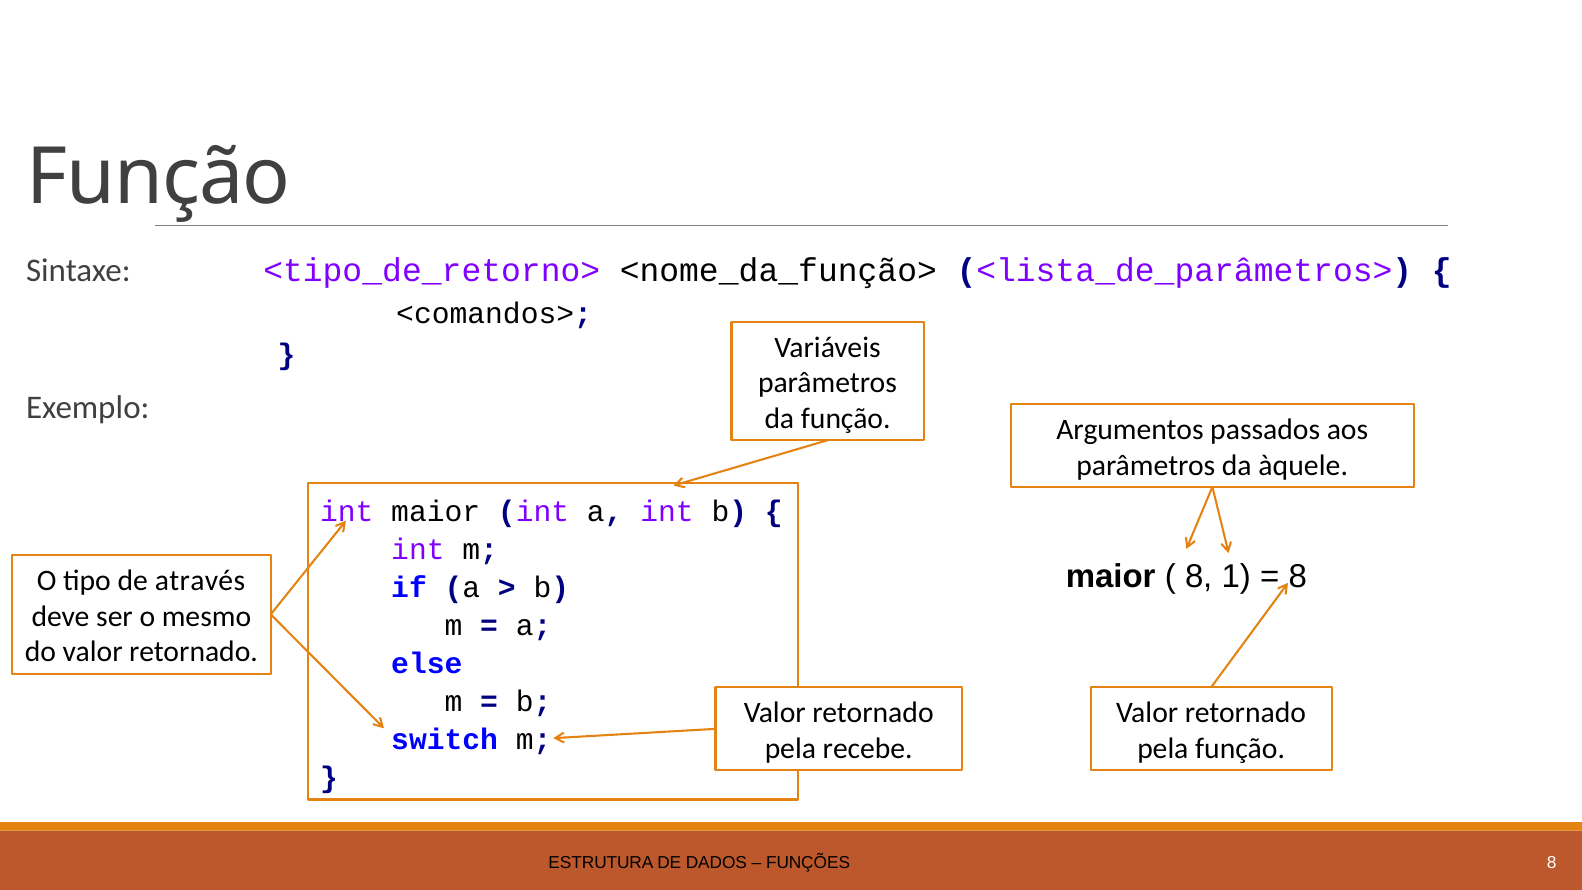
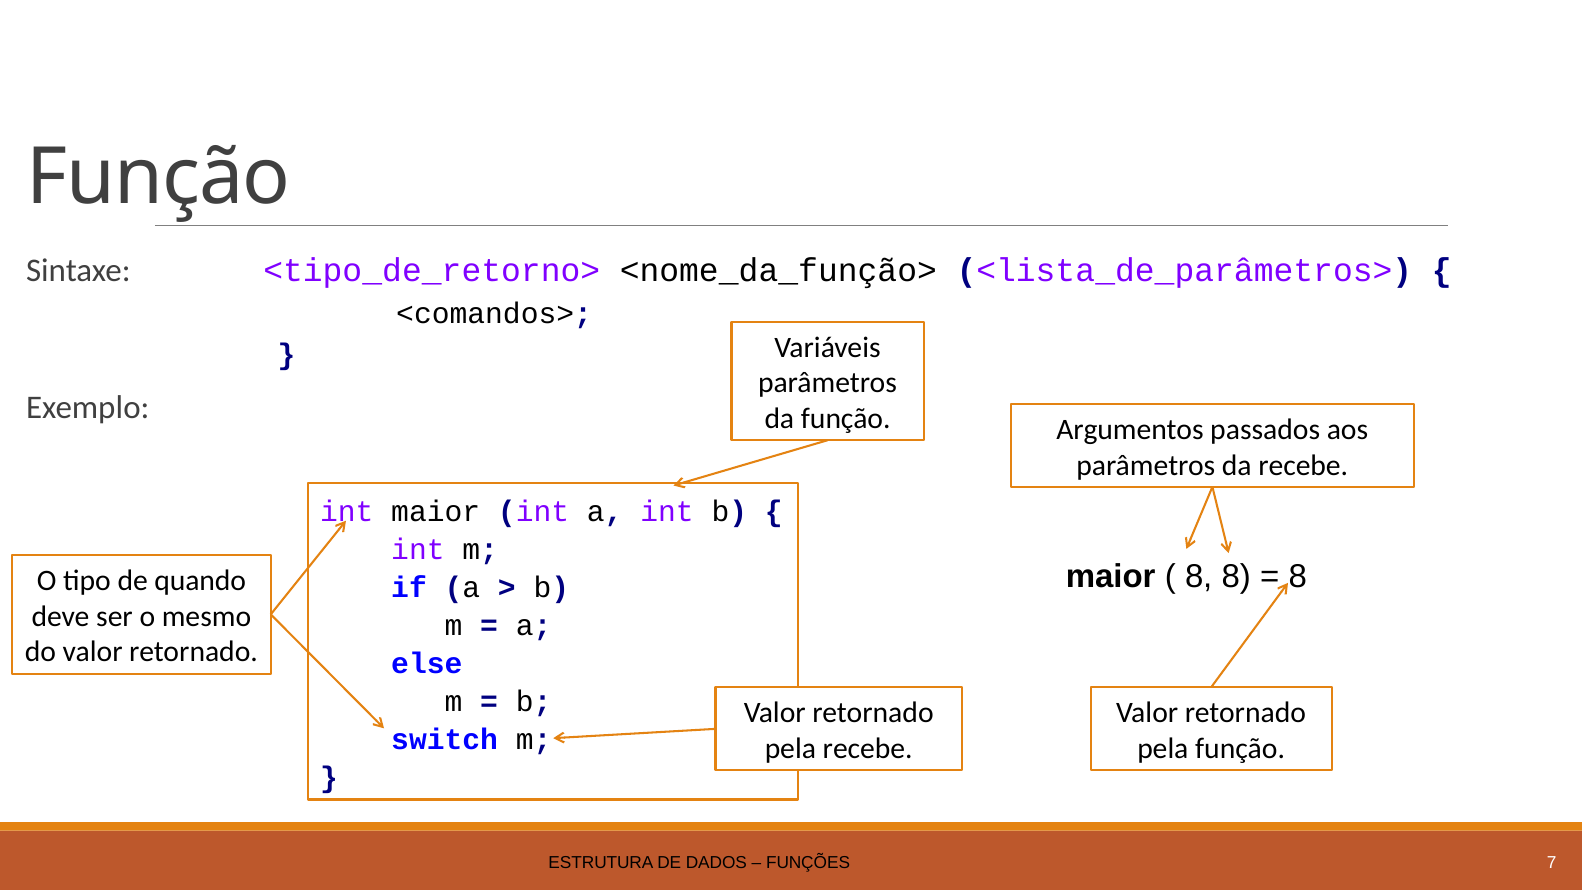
da àquele: àquele -> recebe
8 1: 1 -> 8
através: através -> quando
FUNÇÕES 8: 8 -> 7
